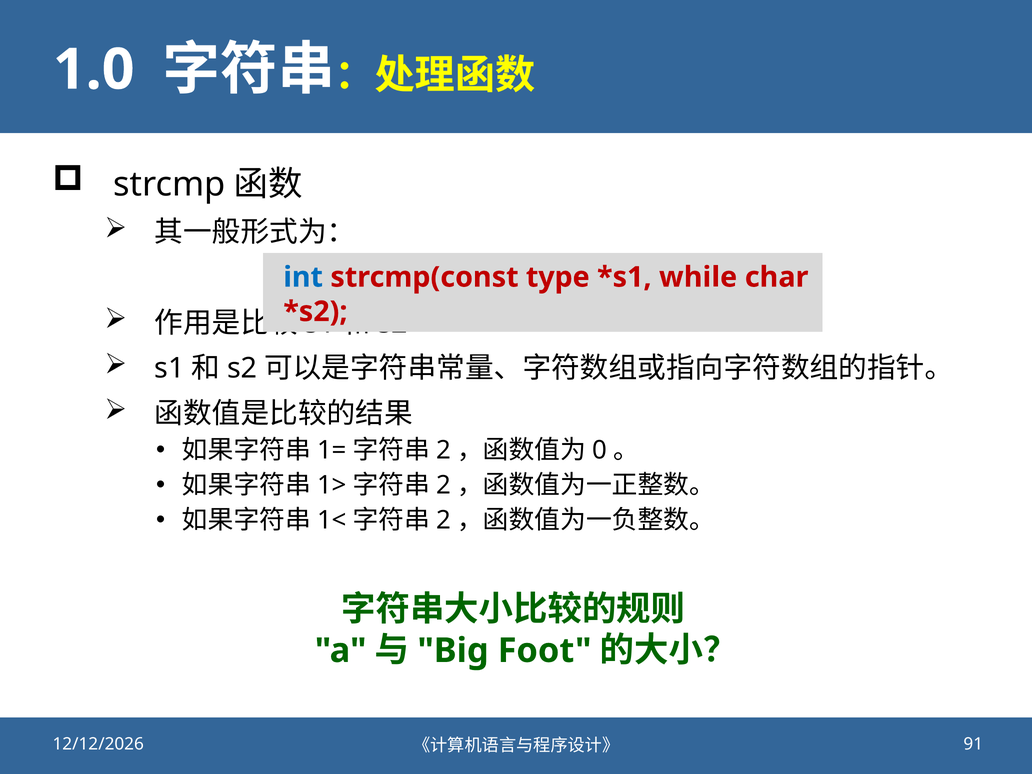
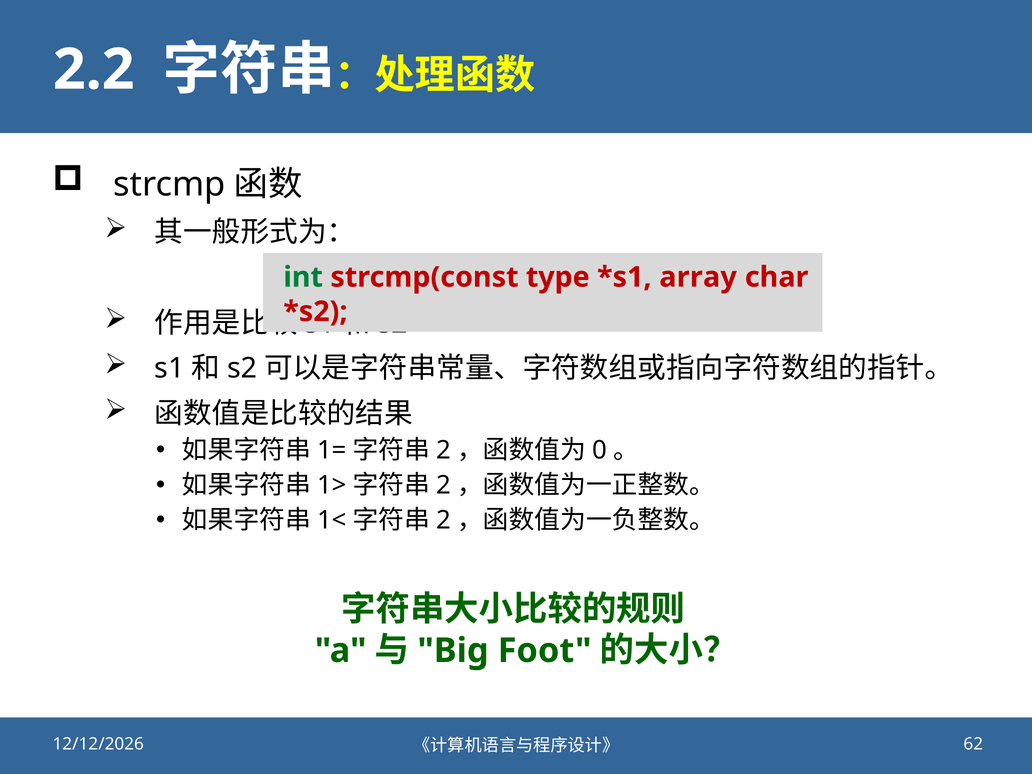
1.0: 1.0 -> 2.2
int colour: blue -> green
while: while -> array
91: 91 -> 62
